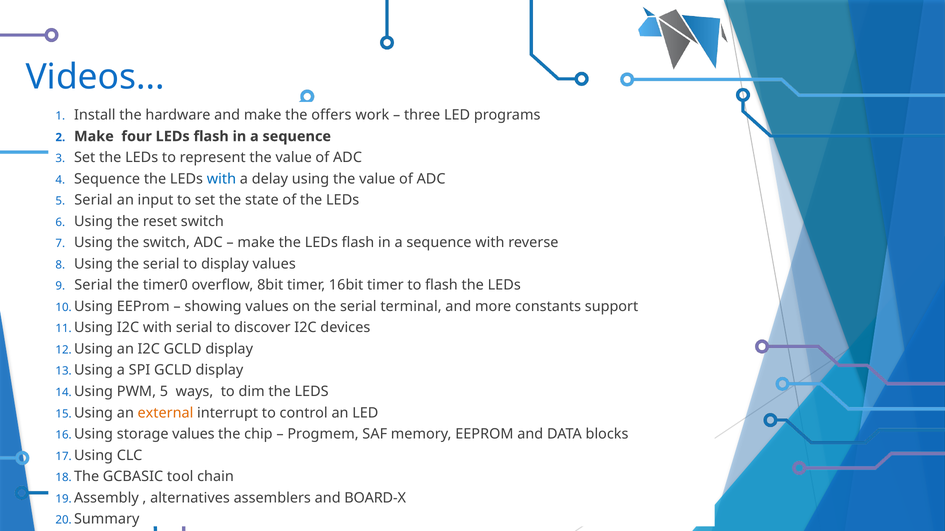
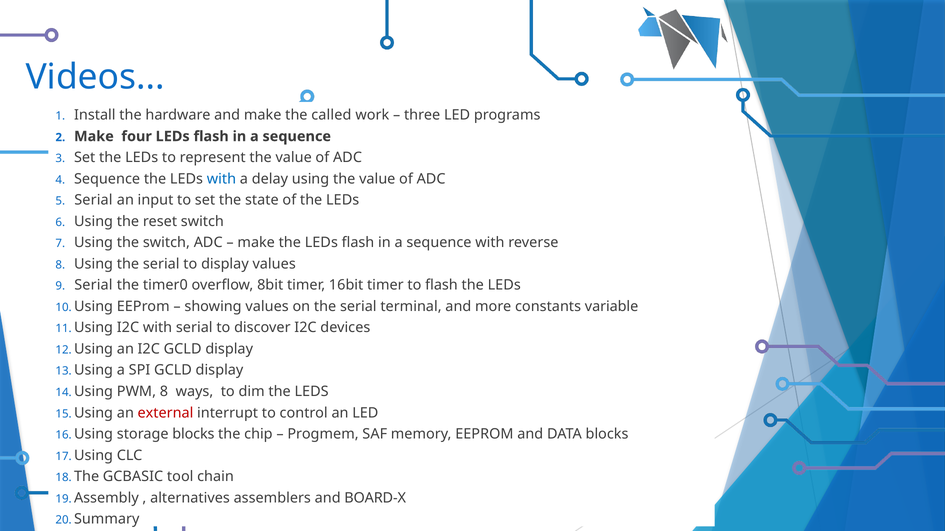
offers: offers -> called
support: support -> variable
PWM 5: 5 -> 8
external colour: orange -> red
storage values: values -> blocks
